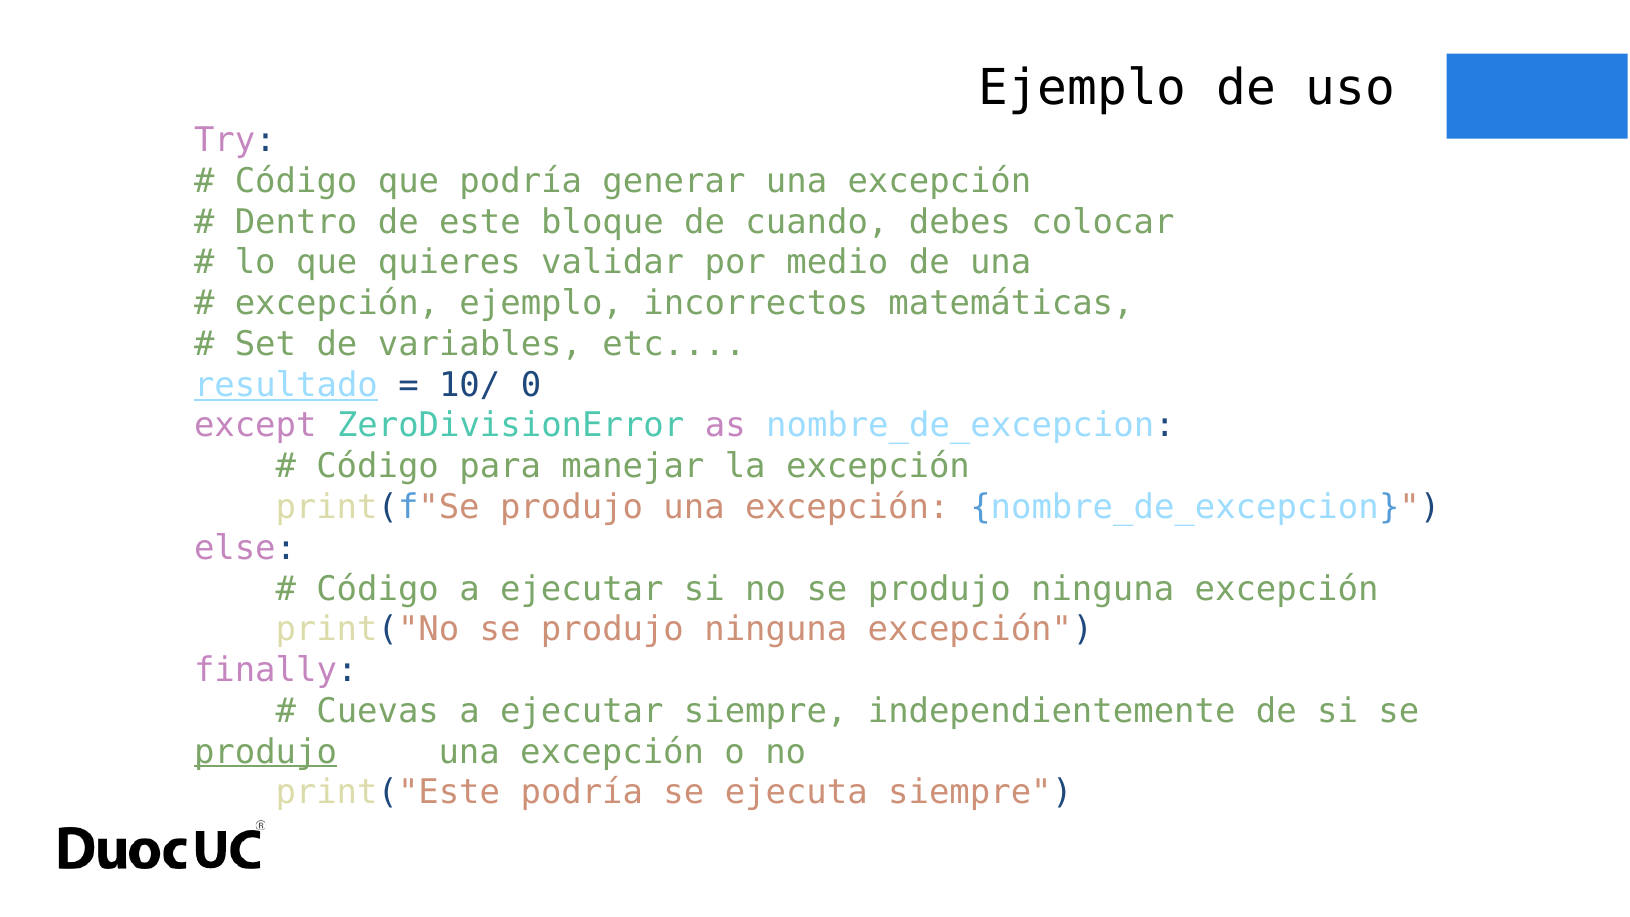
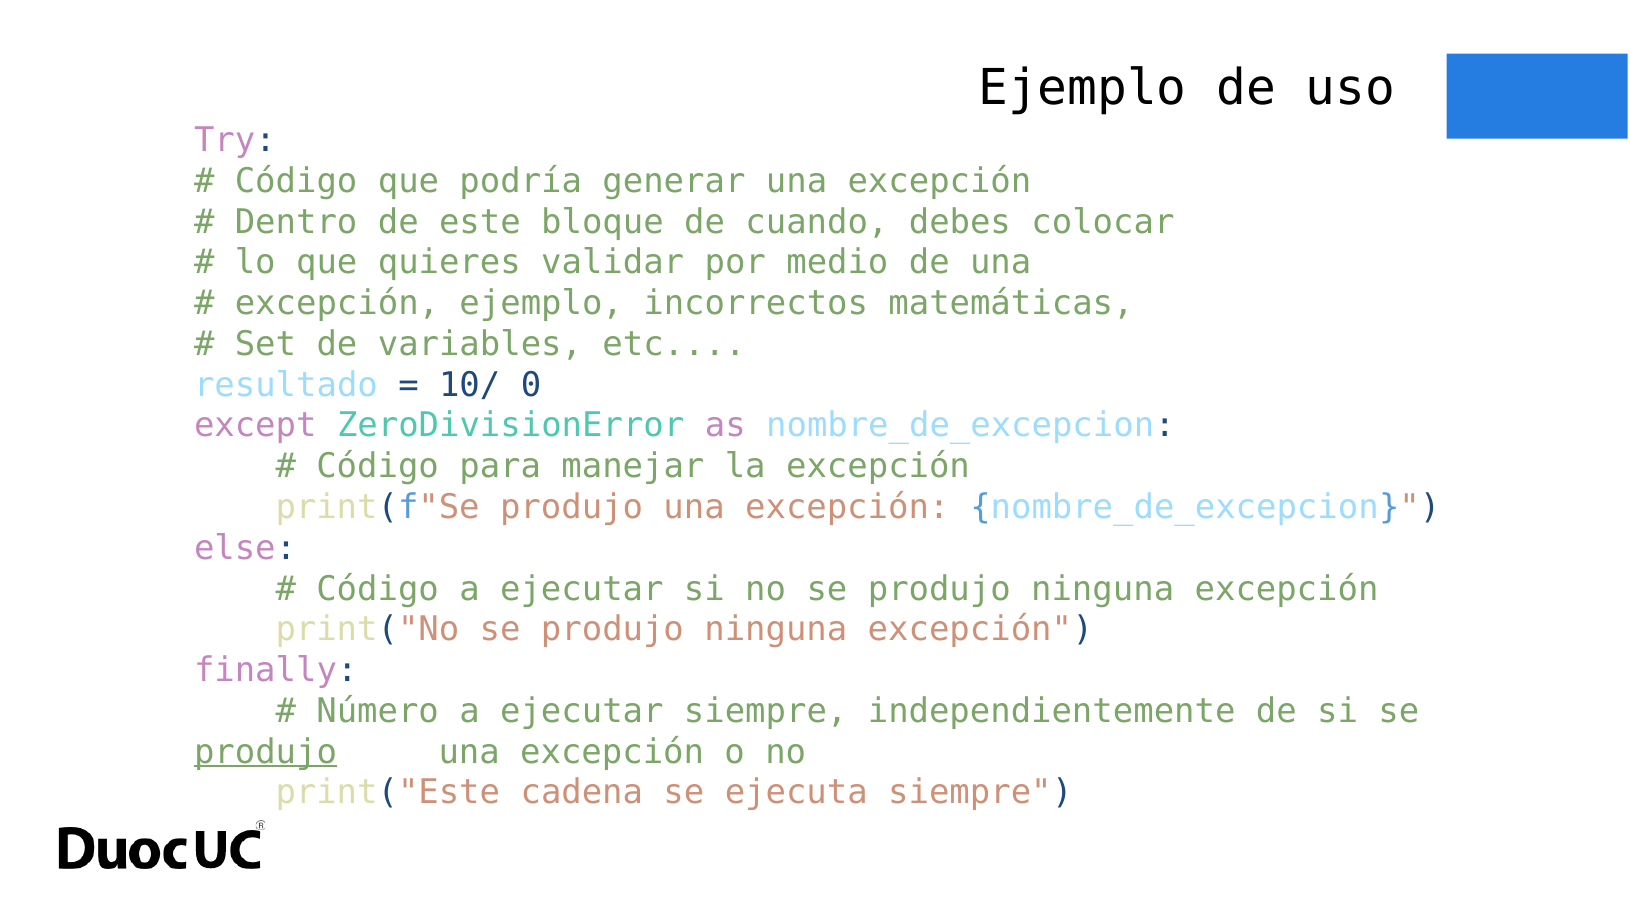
resultado underline: present -> none
Cuevas: Cuevas -> Número
print("Este podría: podría -> cadena
